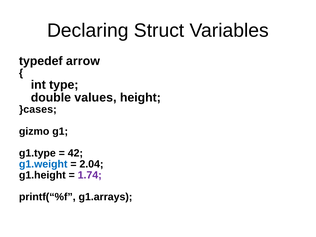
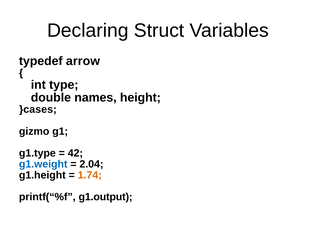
values: values -> names
1.74 colour: purple -> orange
g1.arrays: g1.arrays -> g1.output
